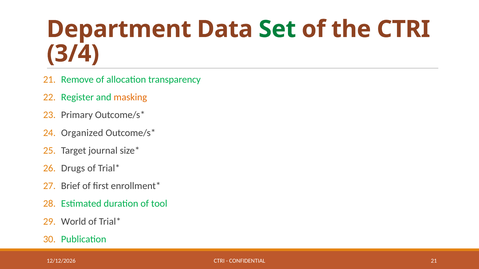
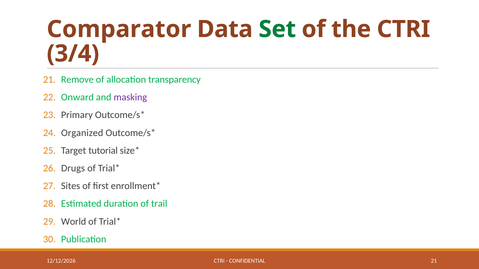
Department: Department -> Comparator
Register: Register -> Onward
masking colour: orange -> purple
journal: journal -> tutorial
Brief: Brief -> Sites
tool: tool -> trail
